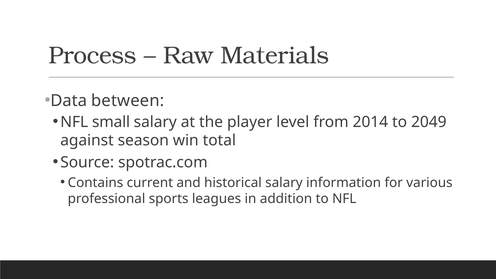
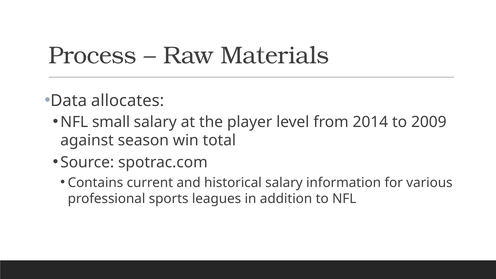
between: between -> allocates
2049: 2049 -> 2009
